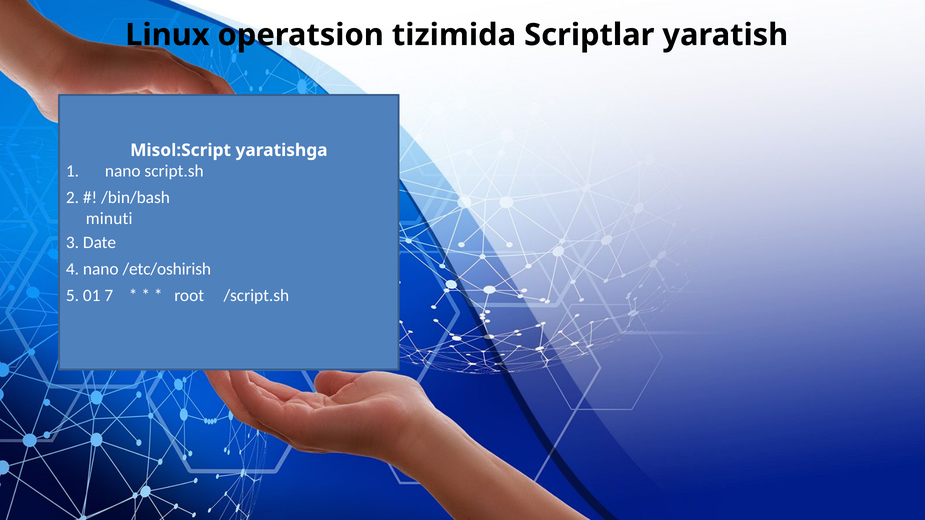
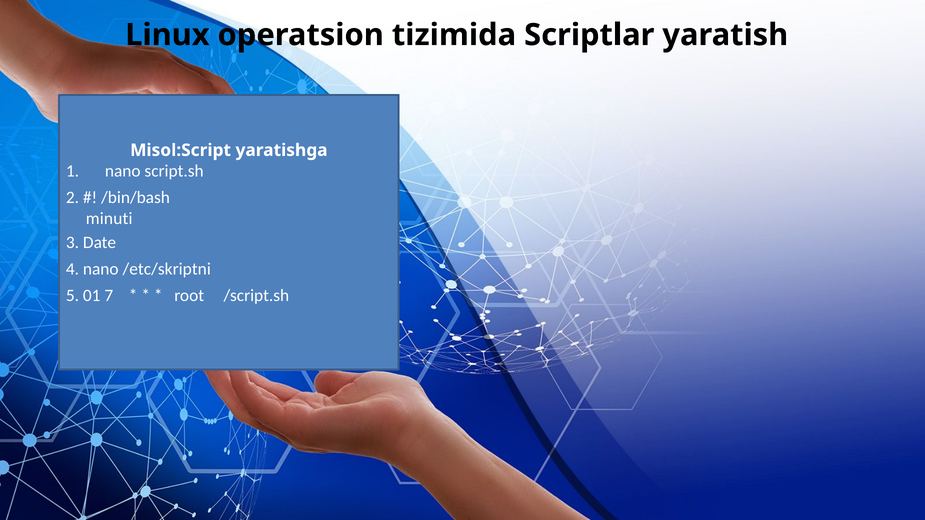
/etc/oshirish: /etc/oshirish -> /etc/skriptni
